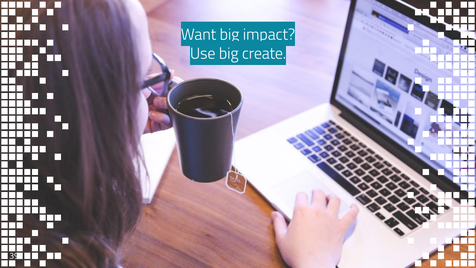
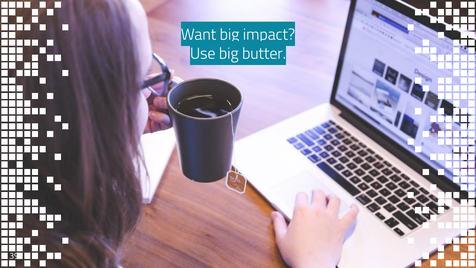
create: create -> butter
